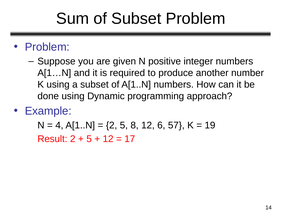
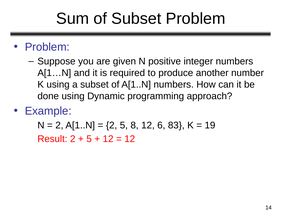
4 at (59, 125): 4 -> 2
57: 57 -> 83
17 at (130, 139): 17 -> 12
